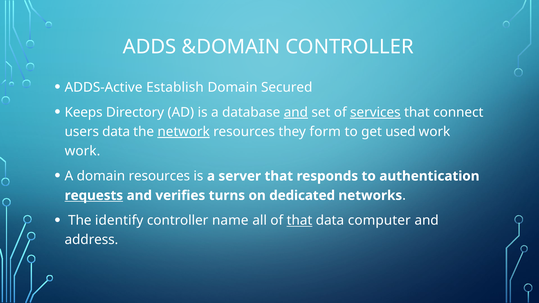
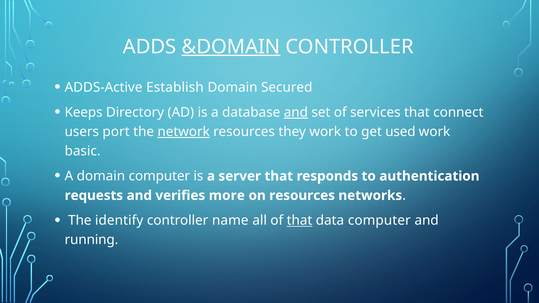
&DOMAIN underline: none -> present
services underline: present -> none
users data: data -> port
they form: form -> work
work at (83, 151): work -> basic
domain resources: resources -> computer
requests underline: present -> none
turns: turns -> more
on dedicated: dedicated -> resources
address: address -> running
